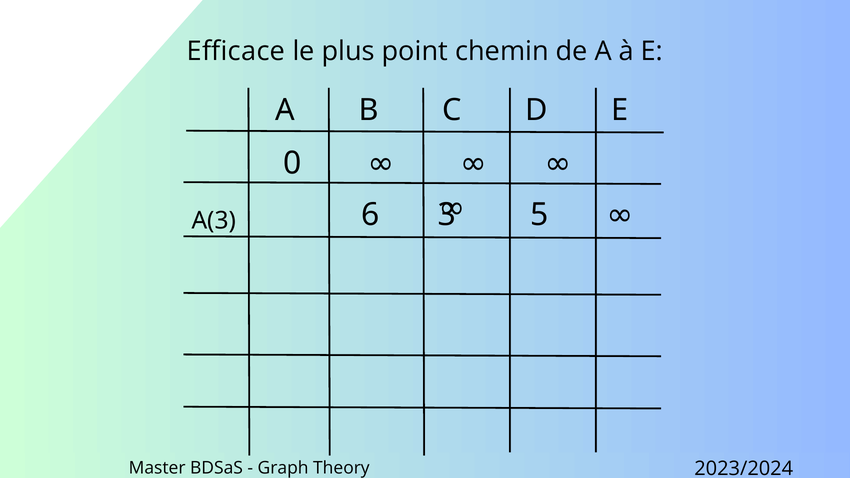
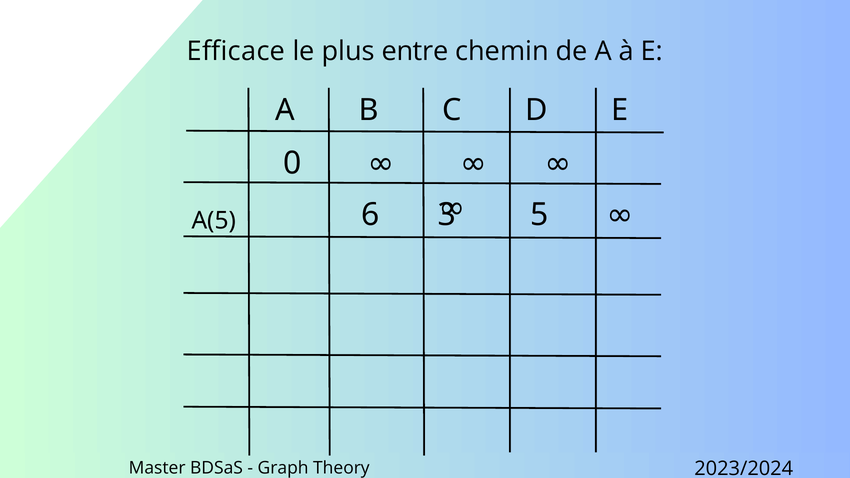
point: point -> entre
A(3: A(3 -> A(5
